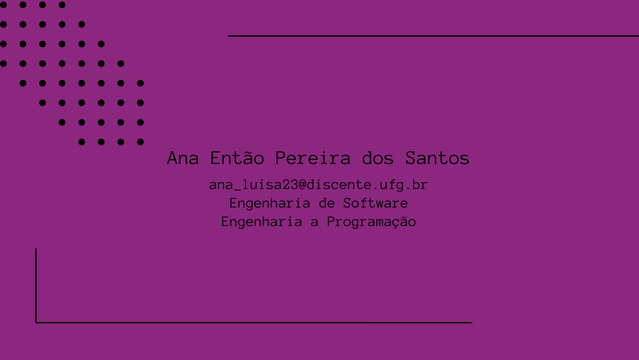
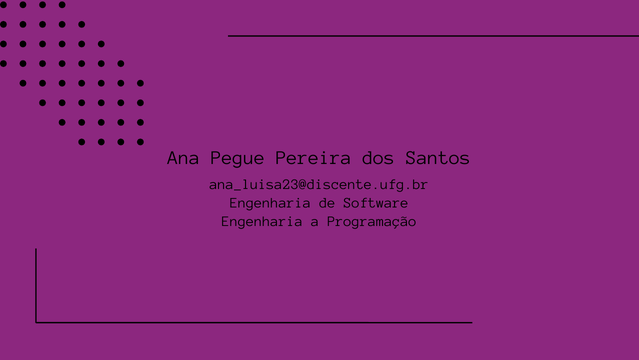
Então: Então -> Pegue
